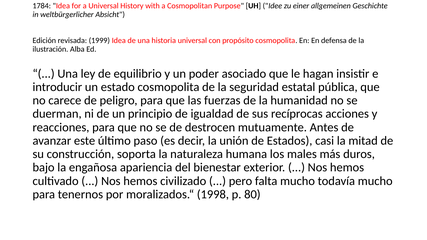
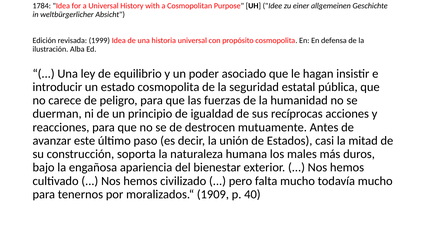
1998: 1998 -> 1909
80: 80 -> 40
